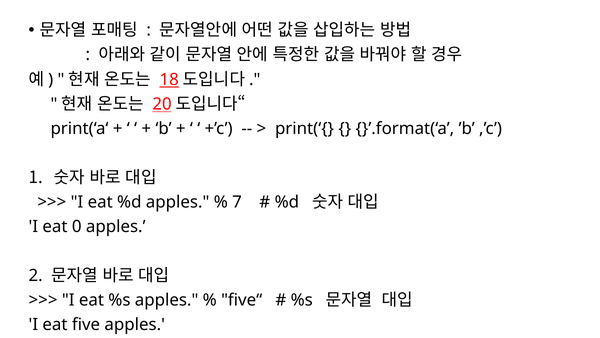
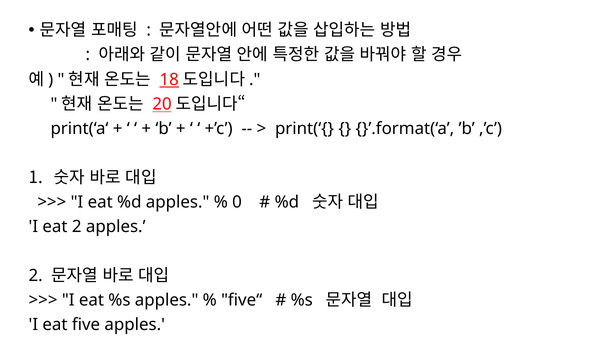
7: 7 -> 0
eat 0: 0 -> 2
